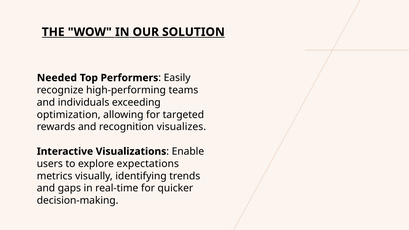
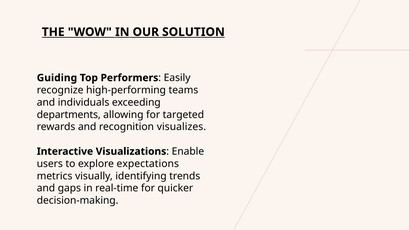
Needed: Needed -> Guiding
optimization: optimization -> departments
